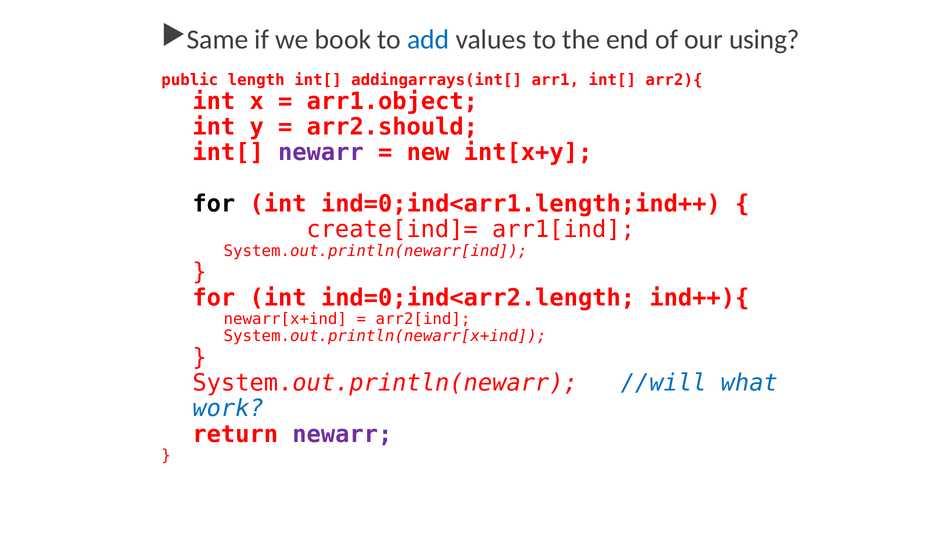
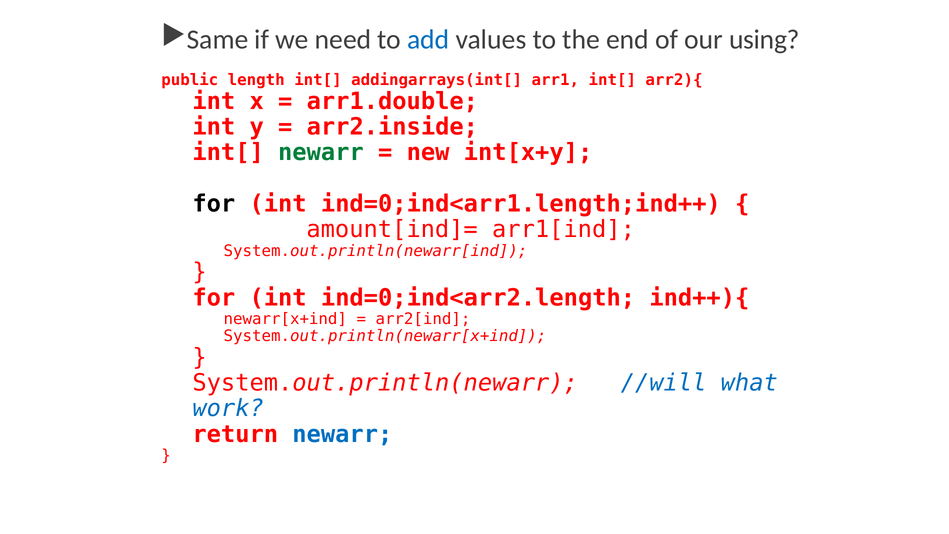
book: book -> need
arr1.object: arr1.object -> arr1.double
arr2.should: arr2.should -> arr2.inside
newarr at (321, 153) colour: purple -> green
create[ind]=: create[ind]= -> amount[ind]=
newarr at (342, 434) colour: purple -> blue
